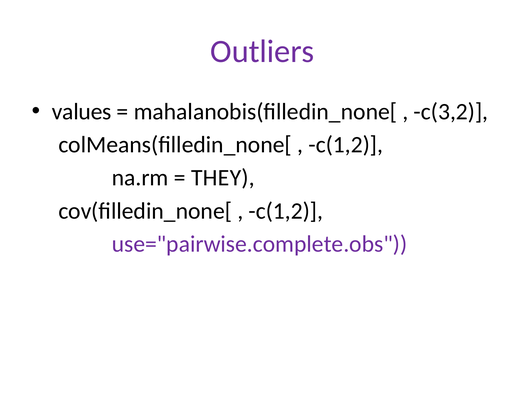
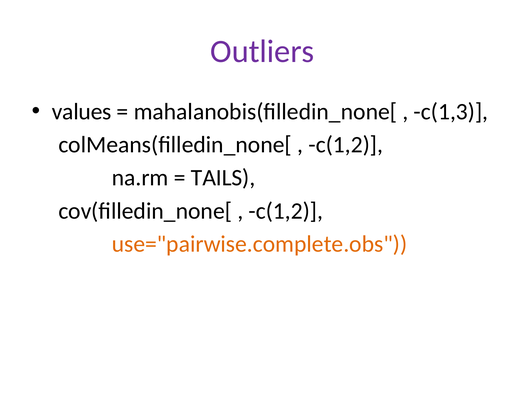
c(3,2: c(3,2 -> c(1,3
THEY: THEY -> TAILS
use="pairwise.complete.obs colour: purple -> orange
